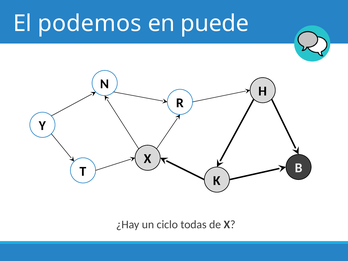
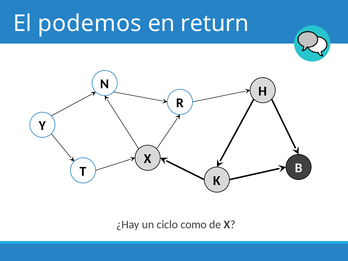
puede: puede -> return
todas: todas -> como
